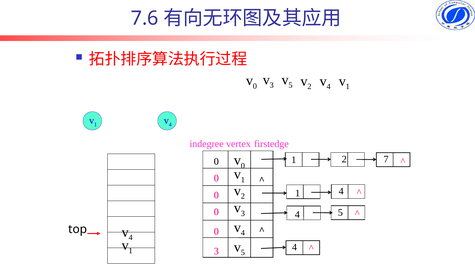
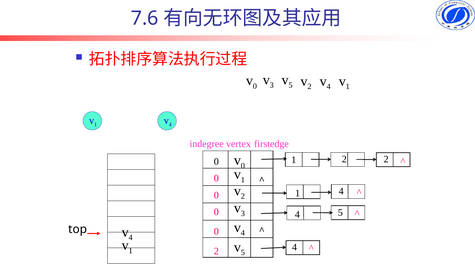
2 7: 7 -> 2
3 at (216, 251): 3 -> 2
